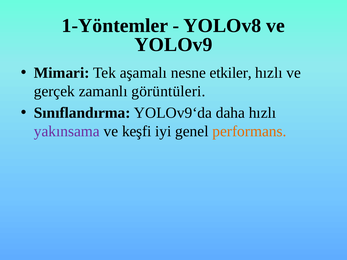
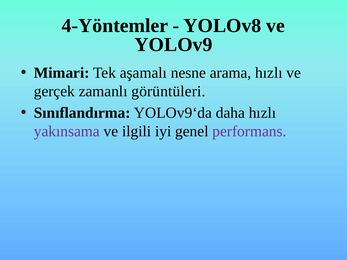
1-Yöntemler: 1-Yöntemler -> 4-Yöntemler
etkiler: etkiler -> arama
keşfi: keşfi -> ilgili
performans colour: orange -> purple
